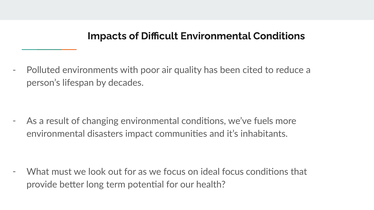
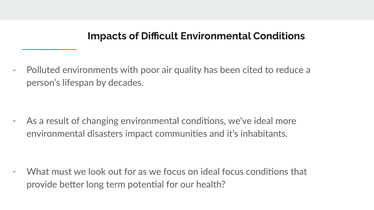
we’ve fuels: fuels -> ideal
